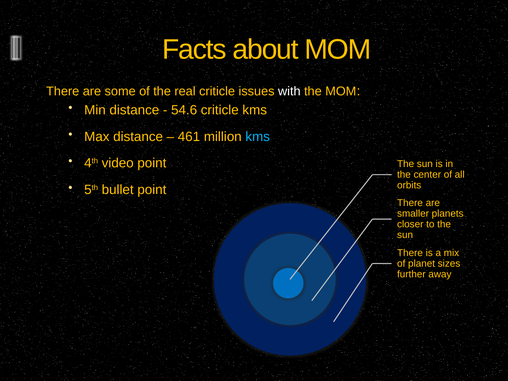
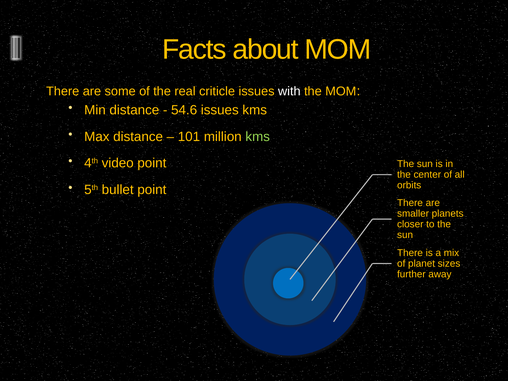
54.6 criticle: criticle -> issues
461: 461 -> 101
kms at (258, 137) colour: light blue -> light green
